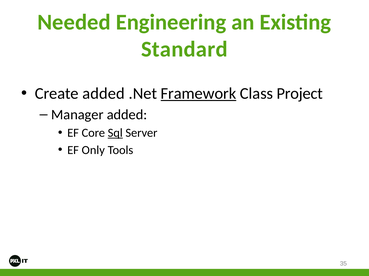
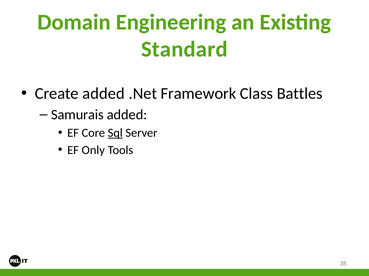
Needed: Needed -> Domain
Framework underline: present -> none
Project: Project -> Battles
Manager: Manager -> Samurais
